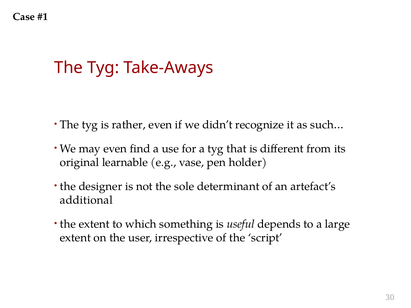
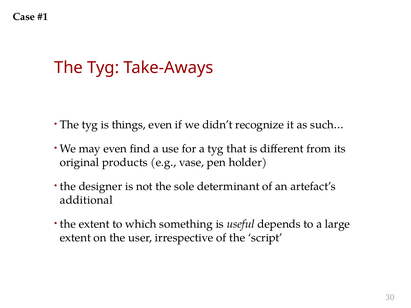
rather: rather -> things
learnable: learnable -> products
